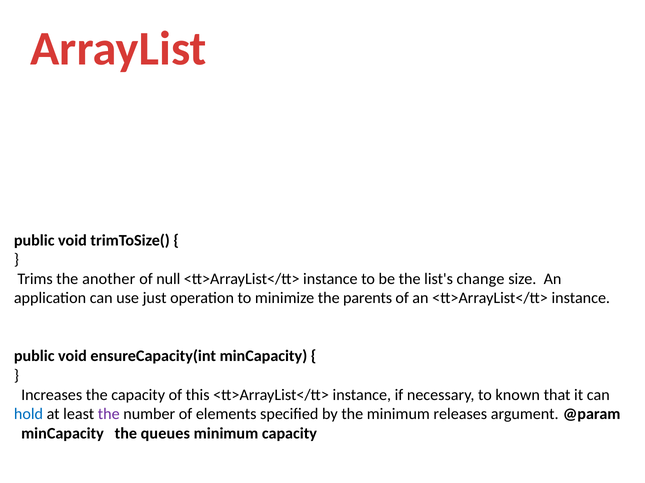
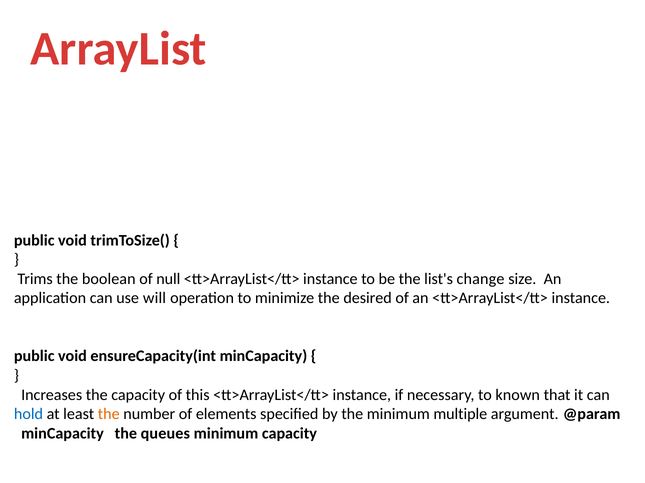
another: another -> boolean
just: just -> will
parents: parents -> desired
the at (109, 415) colour: purple -> orange
releases: releases -> multiple
